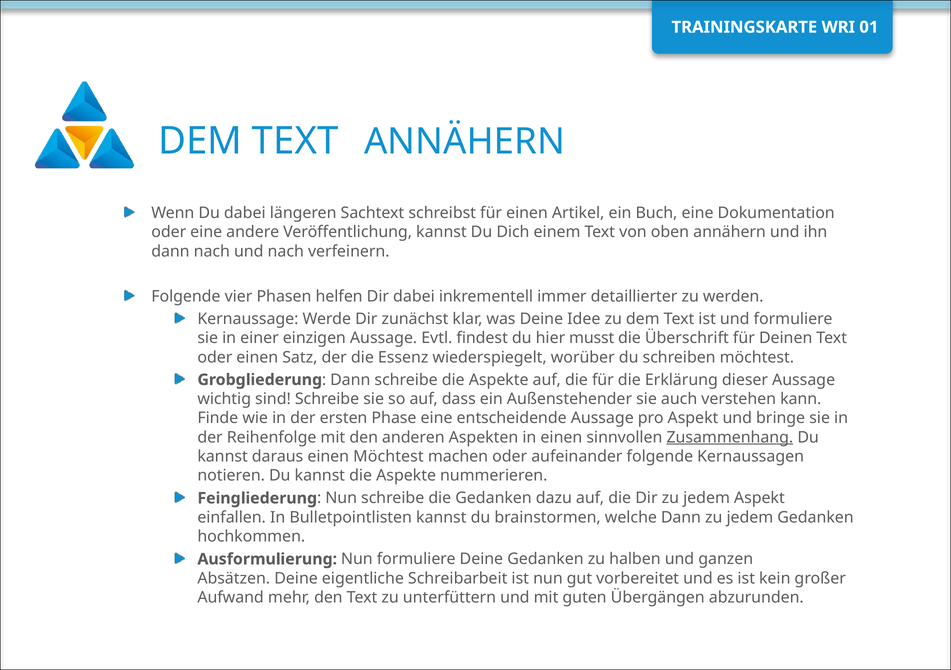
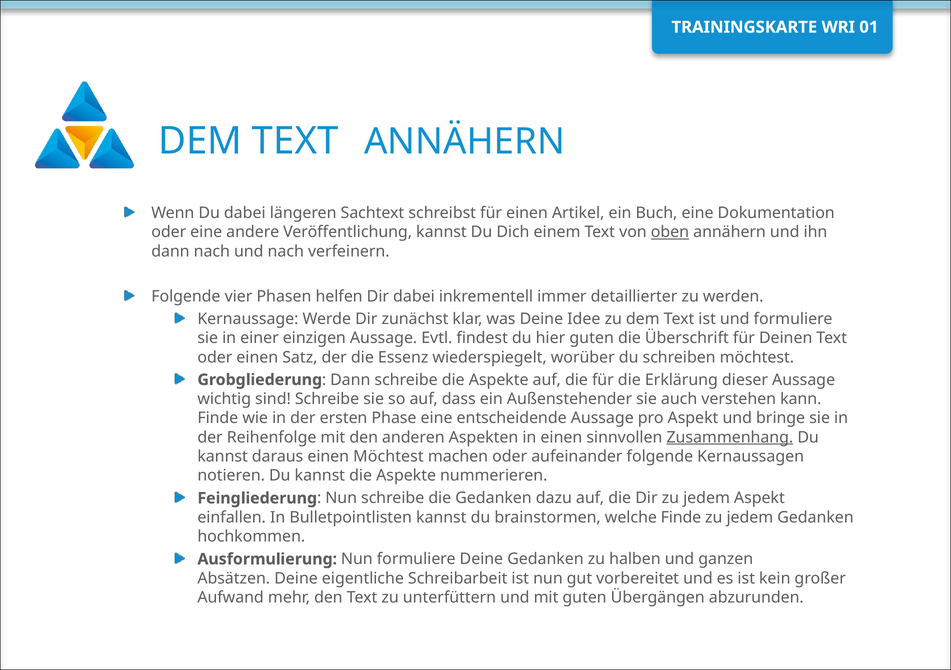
oben underline: none -> present
hier musst: musst -> guten
welche Dann: Dann -> Finde
